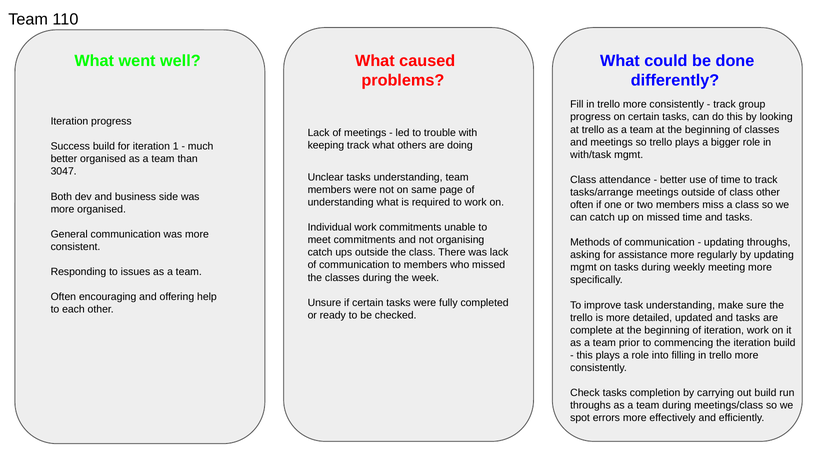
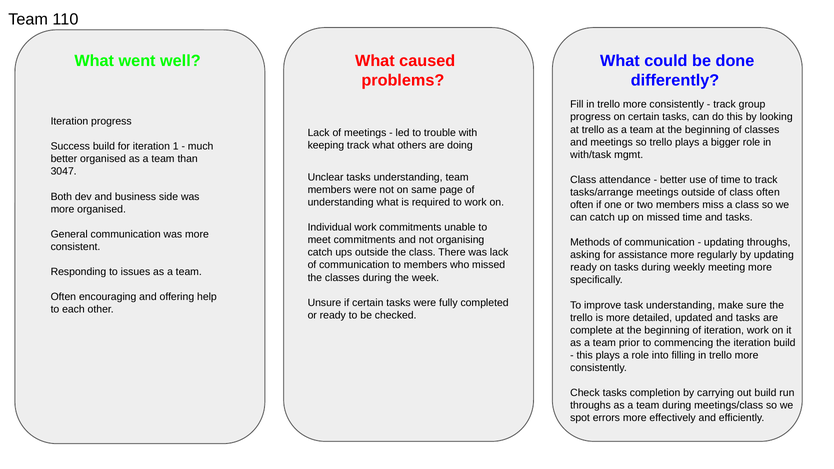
class other: other -> often
mgmt at (584, 268): mgmt -> ready
